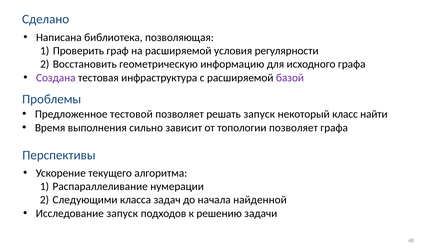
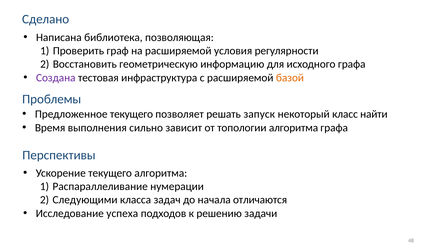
базой colour: purple -> orange
Предложенное тестовой: тестовой -> текущего
топологии позволяет: позволяет -> алгоритма
найденной: найденной -> отличаются
Исследование запуск: запуск -> успеха
